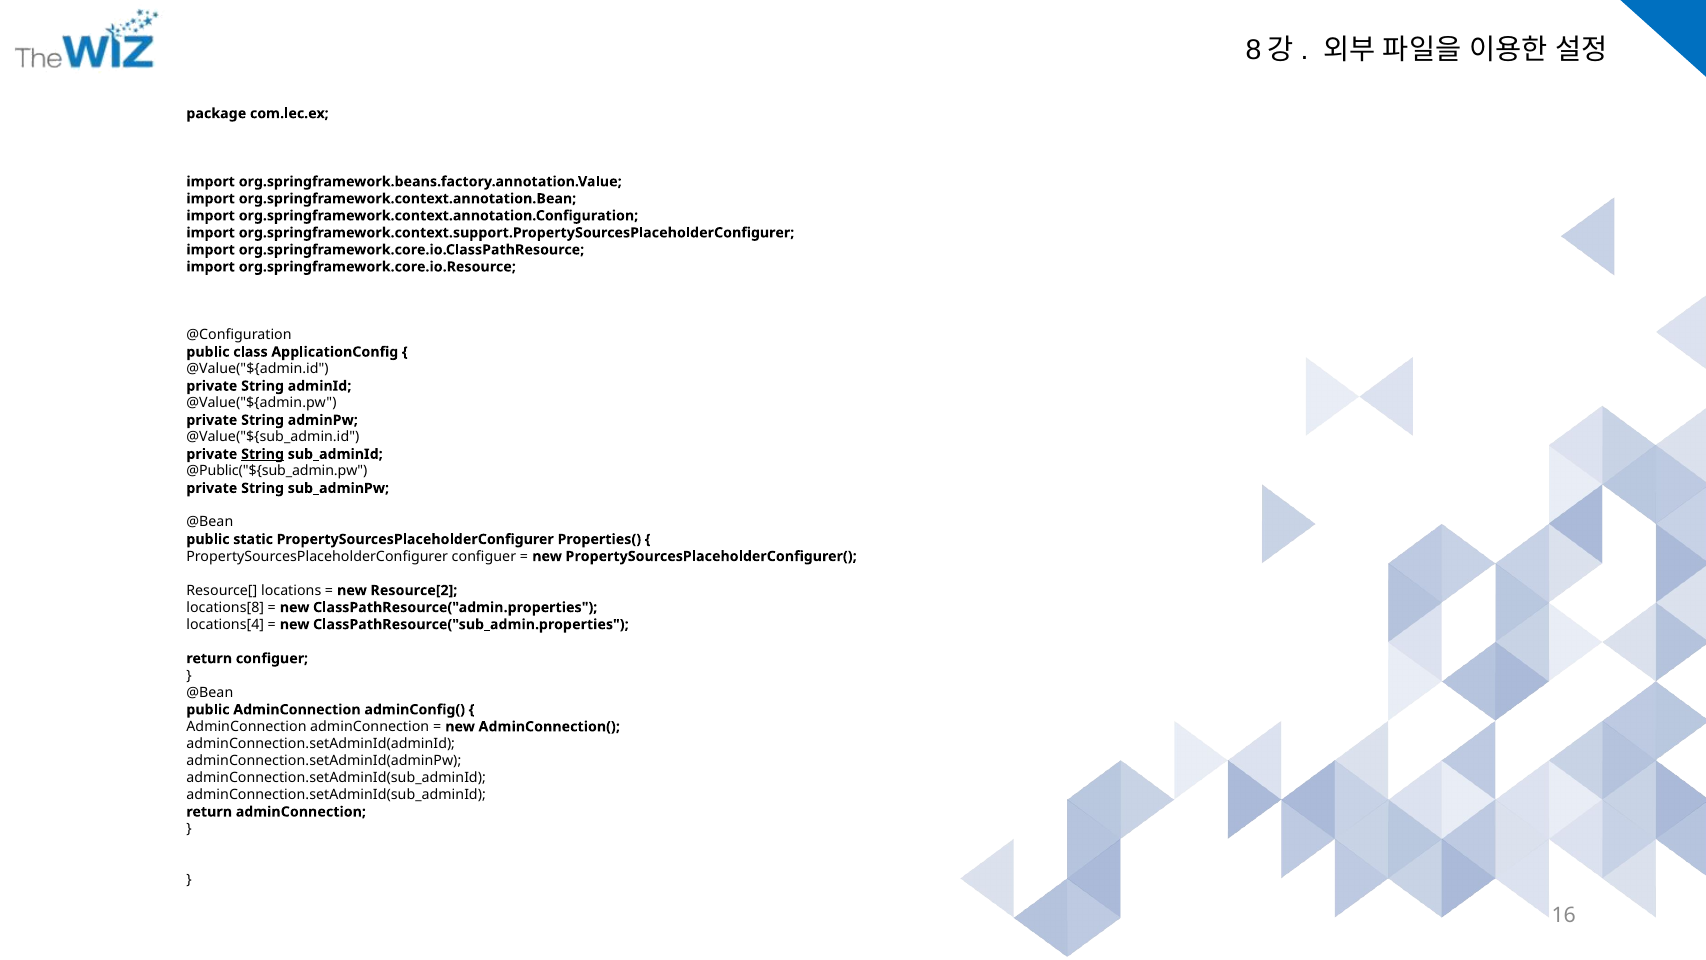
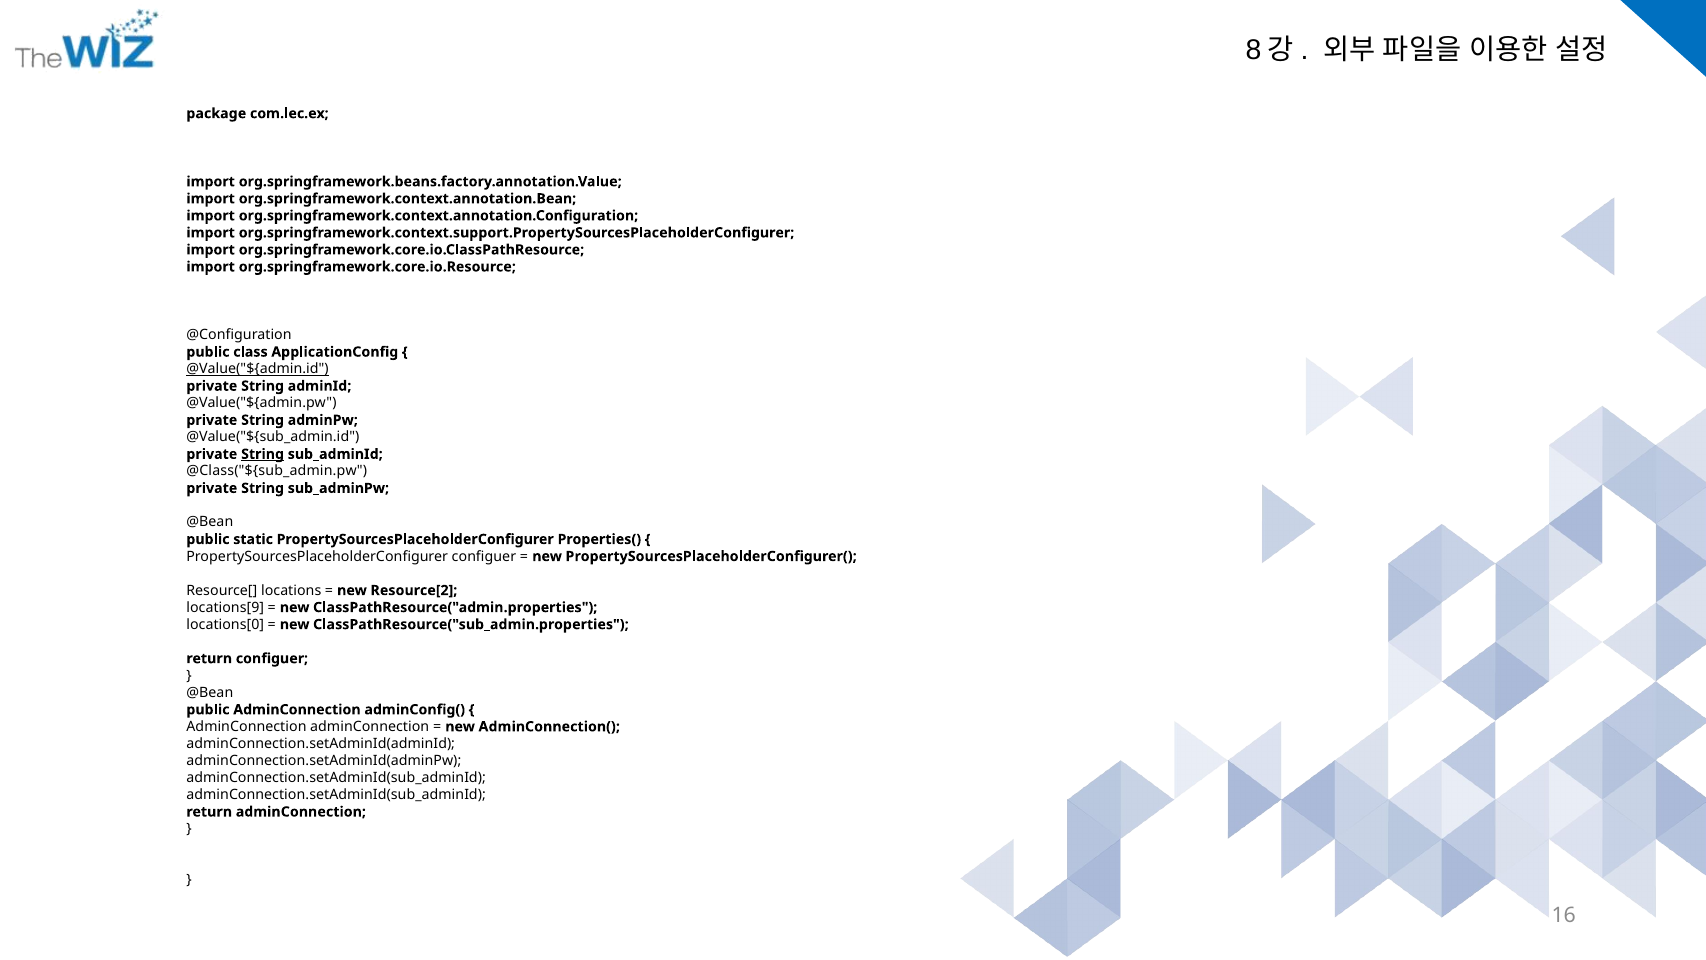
@Value("${admin.id underline: none -> present
@Public("${sub_admin.pw: @Public("${sub_admin.pw -> @Class("${sub_admin.pw
locations[8: locations[8 -> locations[9
locations[4: locations[4 -> locations[0
